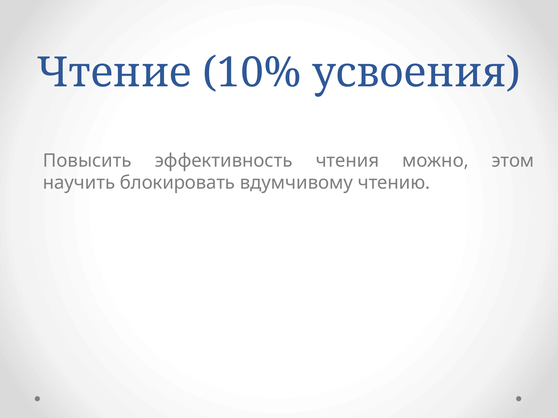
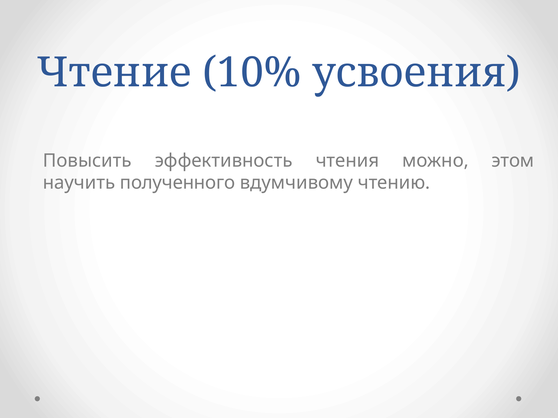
блокировать: блокировать -> полученного
